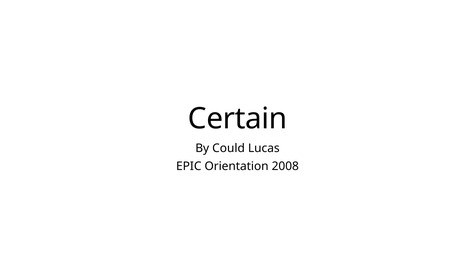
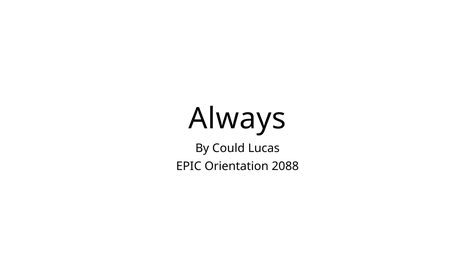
Certain: Certain -> Always
2008: 2008 -> 2088
